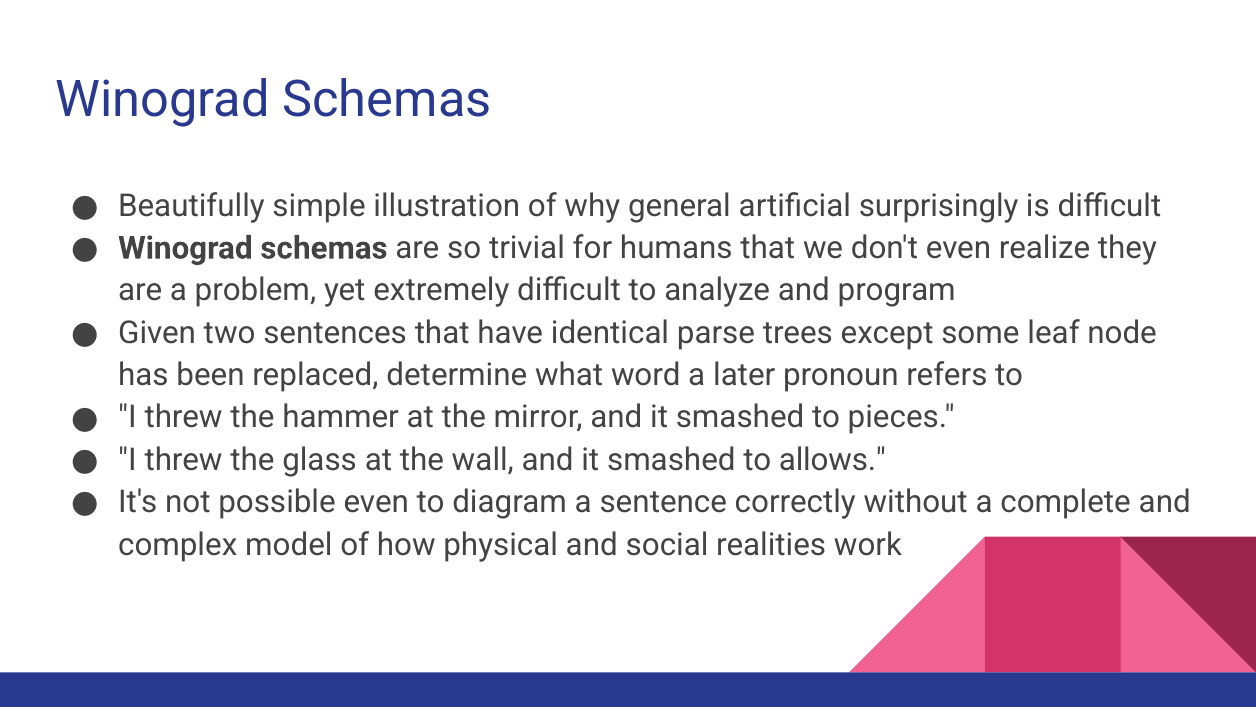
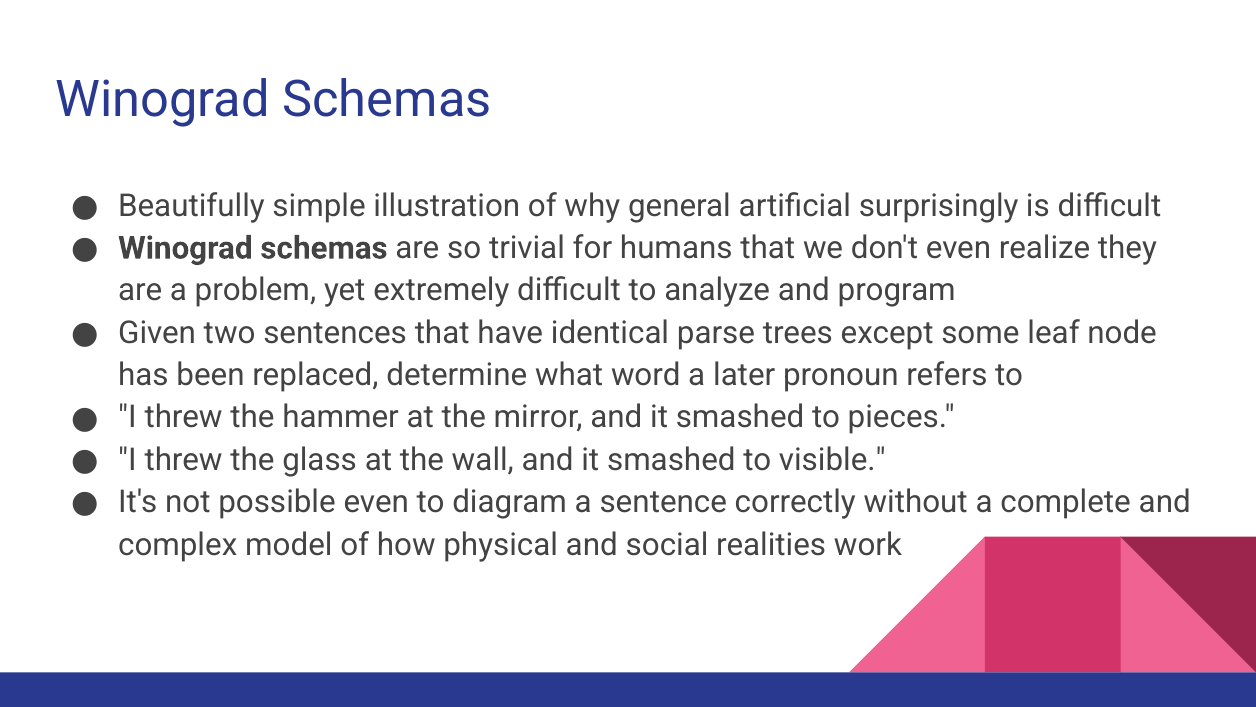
allows: allows -> visible
